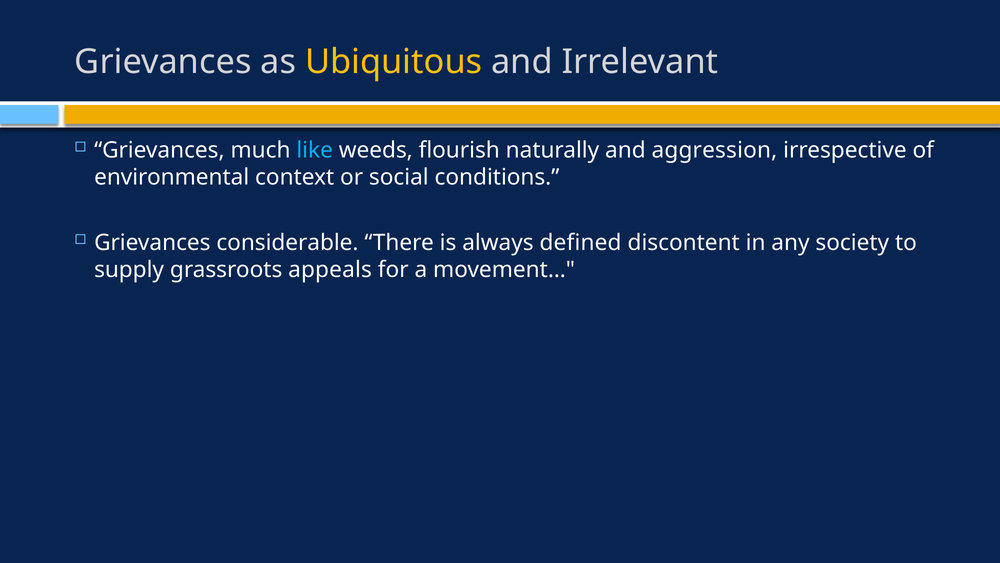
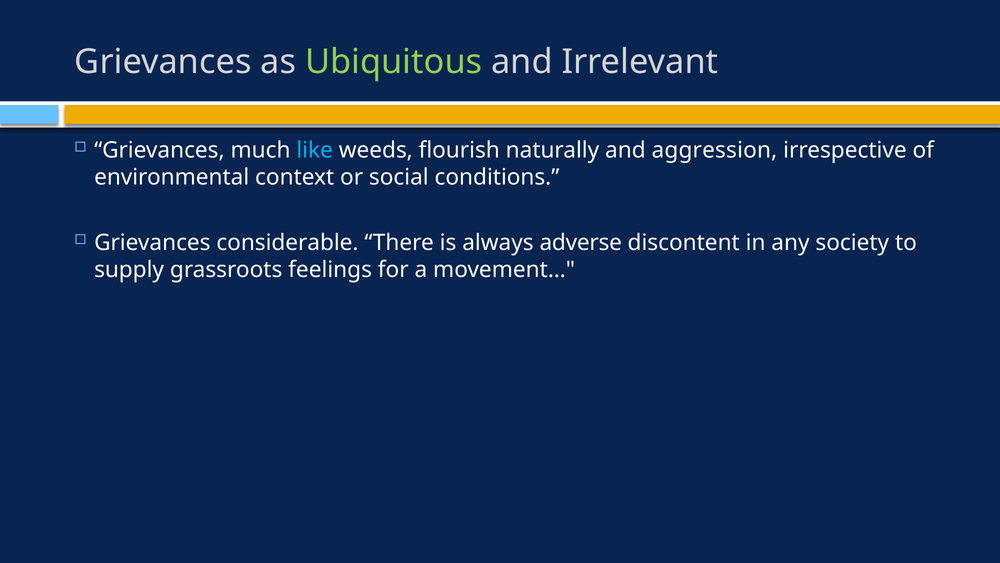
Ubiquitous colour: yellow -> light green
defined: defined -> adverse
appeals: appeals -> feelings
